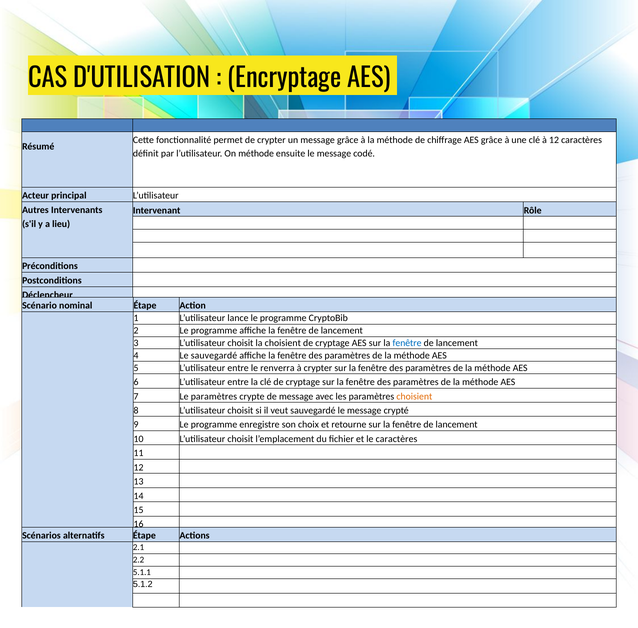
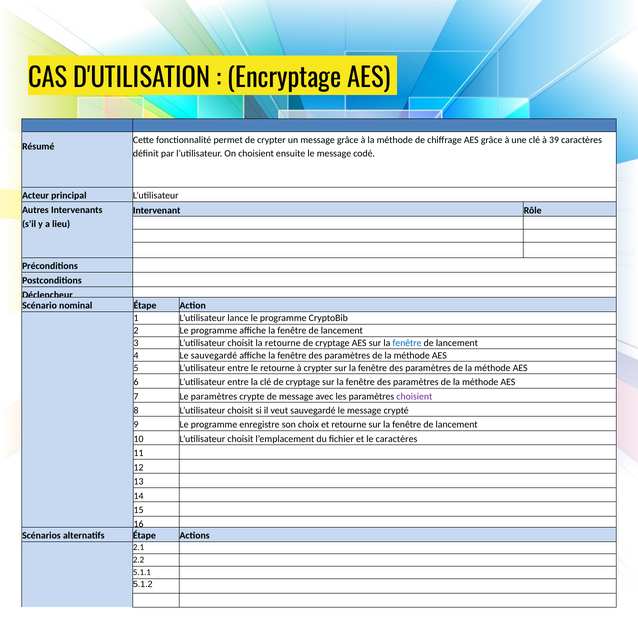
à 12: 12 -> 39
On méthode: méthode -> choisient
la choisient: choisient -> retourne
le renverra: renverra -> retourne
choisient at (414, 396) colour: orange -> purple
